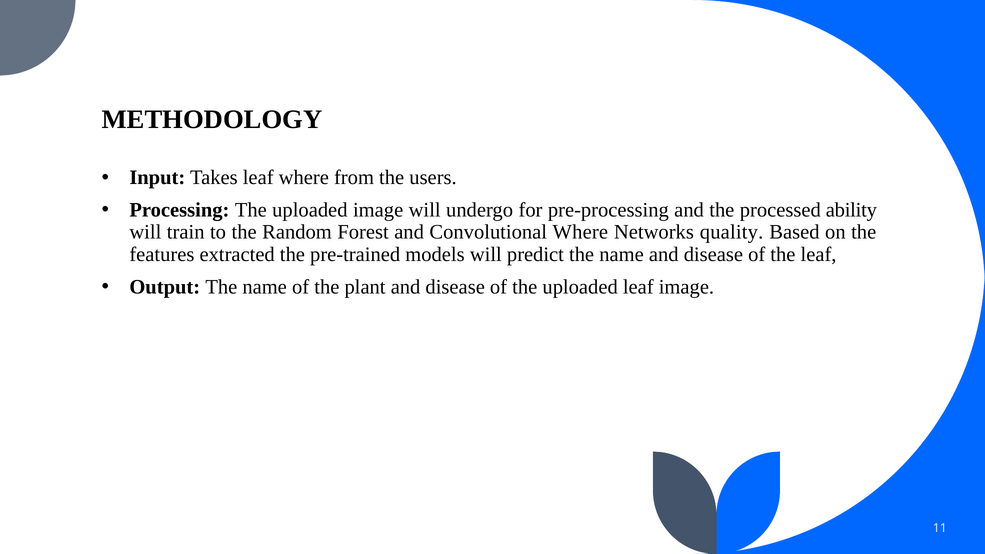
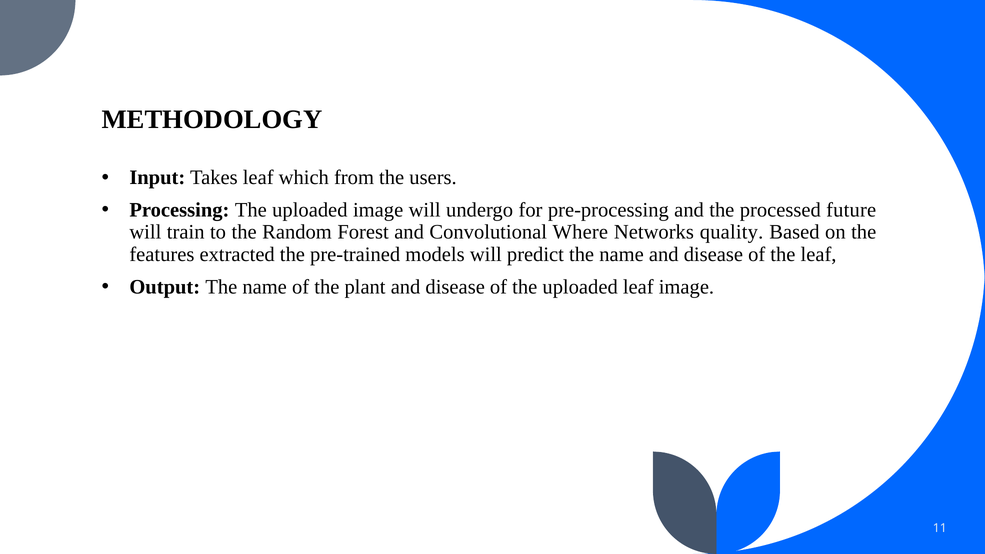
leaf where: where -> which
ability: ability -> future
